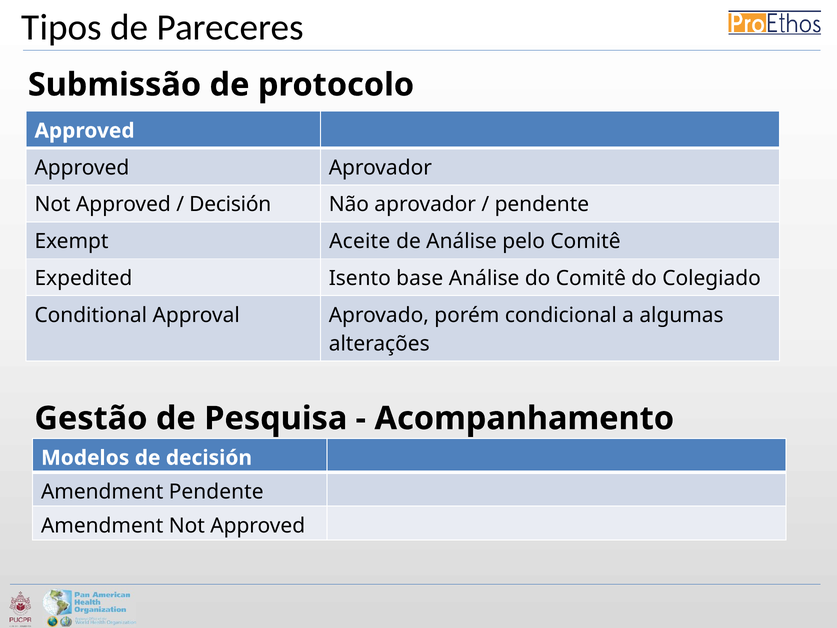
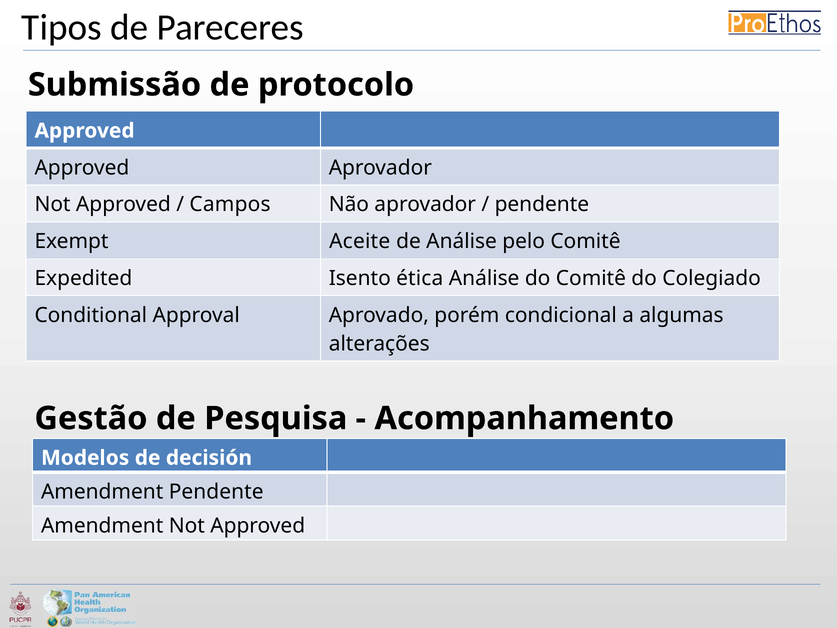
Decisión at (230, 204): Decisión -> Campos
base: base -> ética
